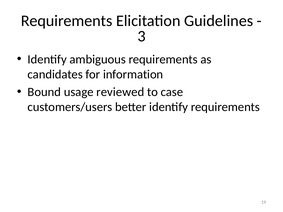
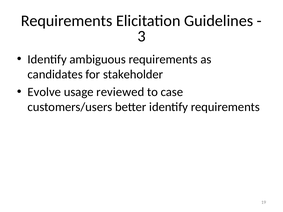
information: information -> stakeholder
Bound: Bound -> Evolve
